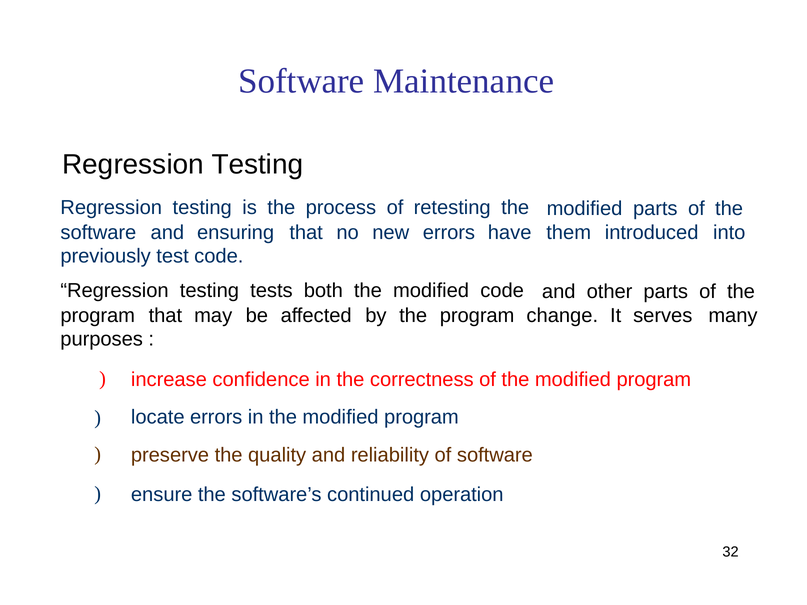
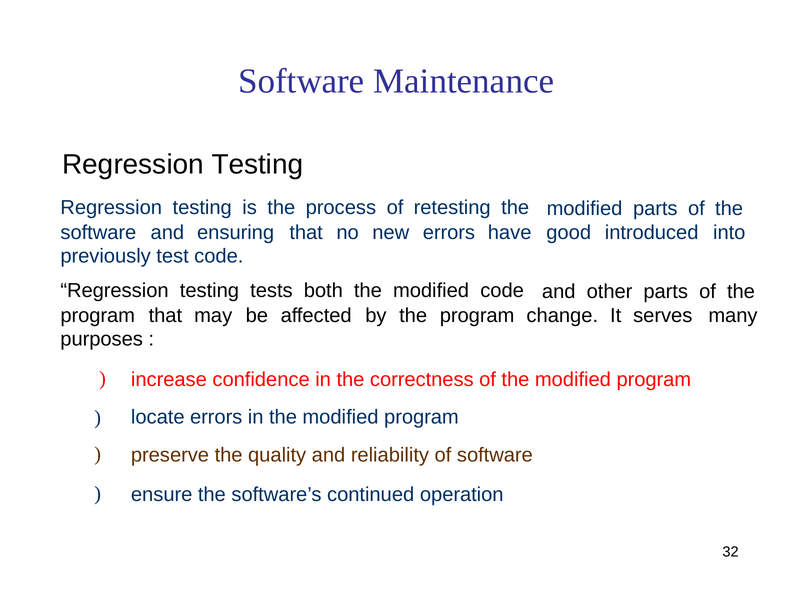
them: them -> good
